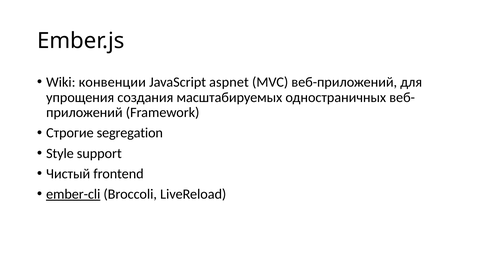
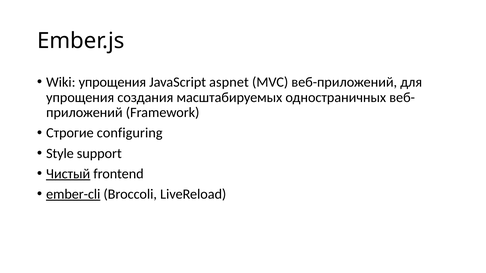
Wiki конвенции: конвенции -> упрощения
segregation: segregation -> configuring
Чистый underline: none -> present
